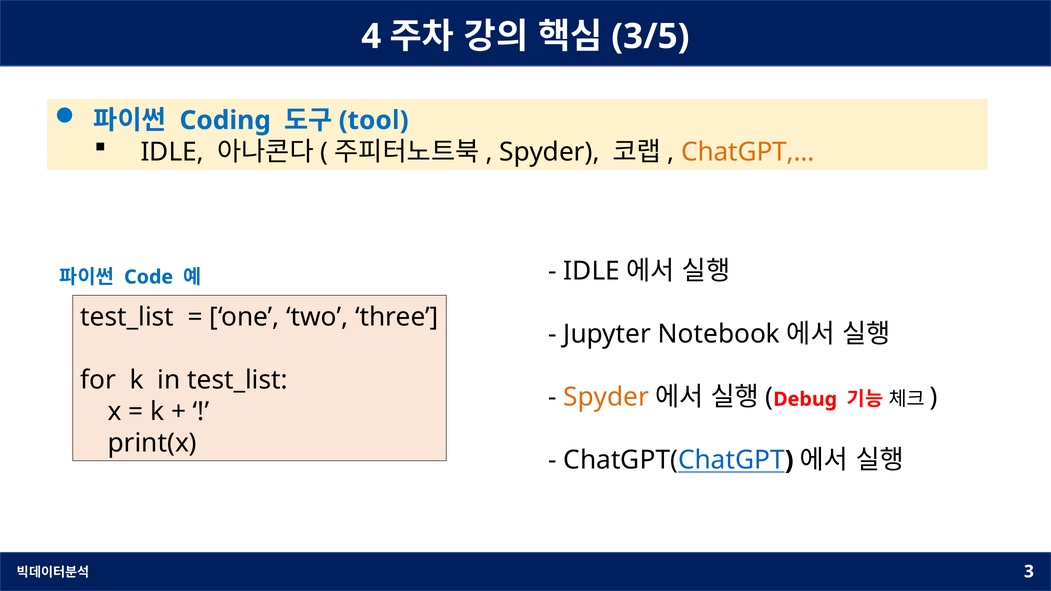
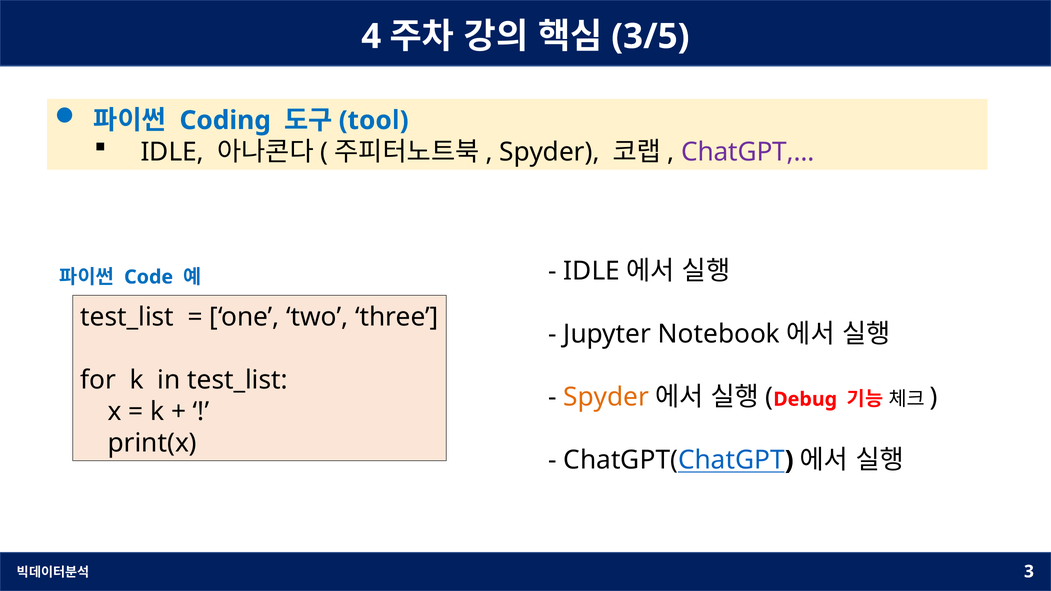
ChatGPT,… colour: orange -> purple
